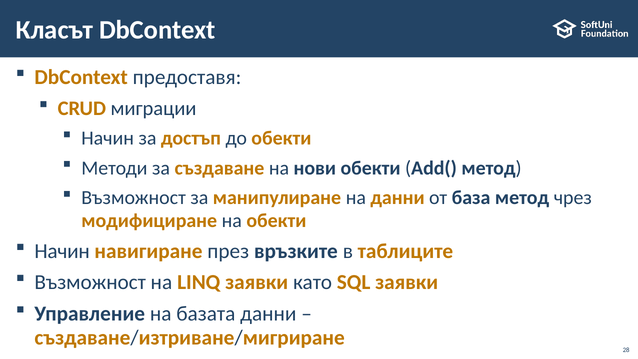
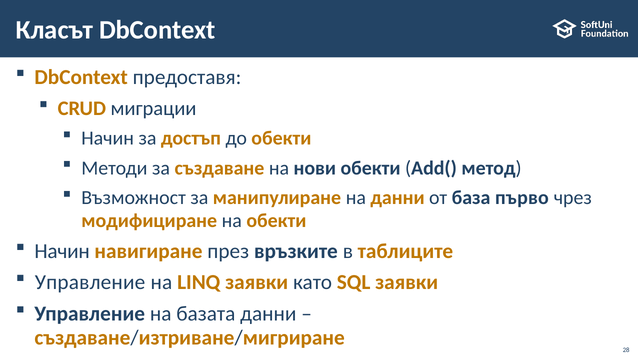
база метод: метод -> първо
Възможност at (90, 282): Възможност -> Управление
